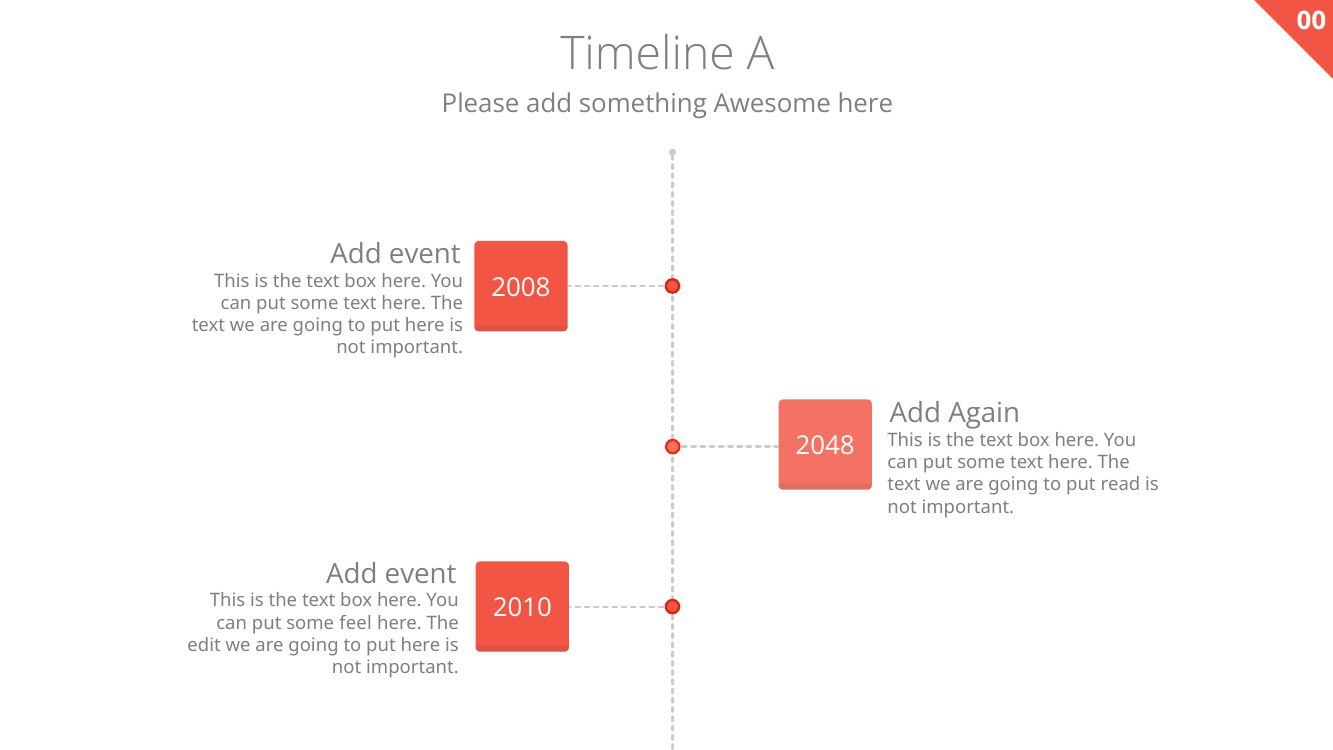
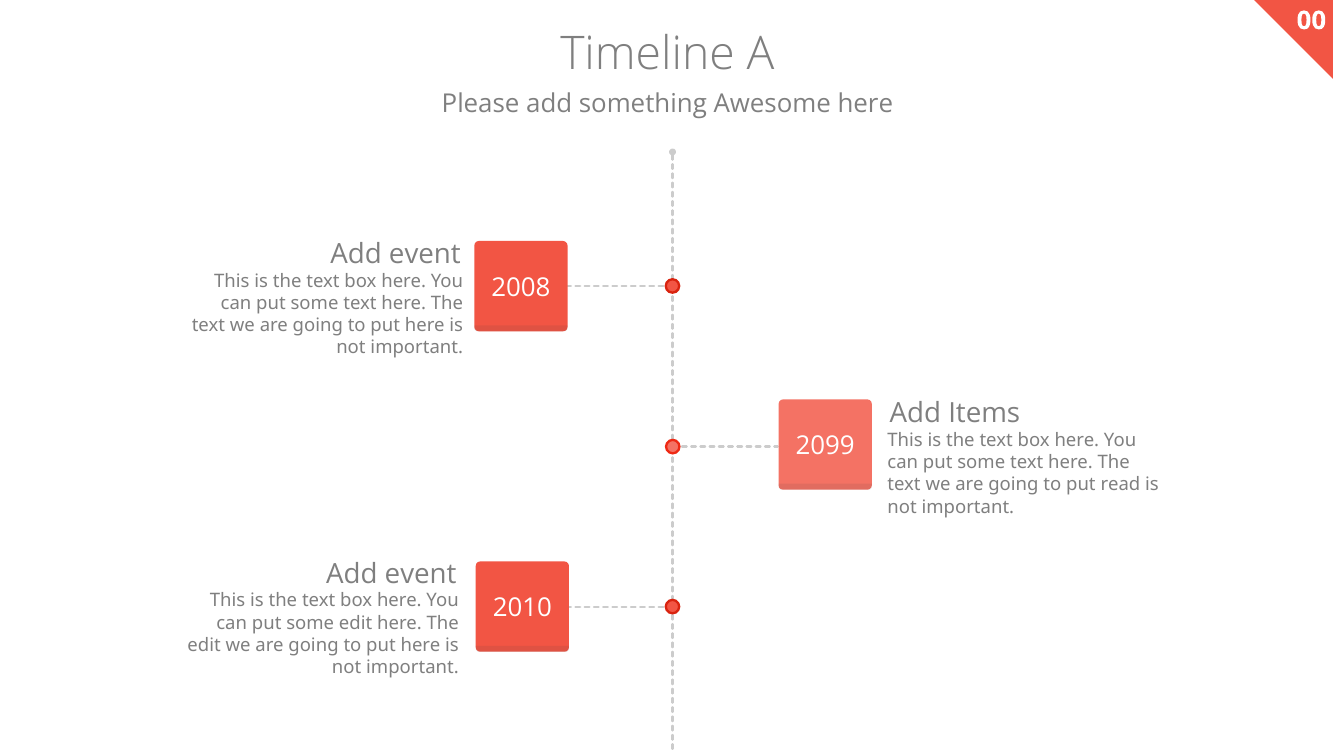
Again: Again -> Items
2048: 2048 -> 2099
some feel: feel -> edit
